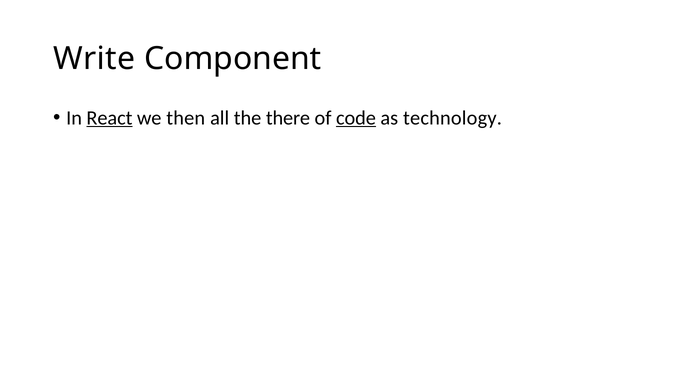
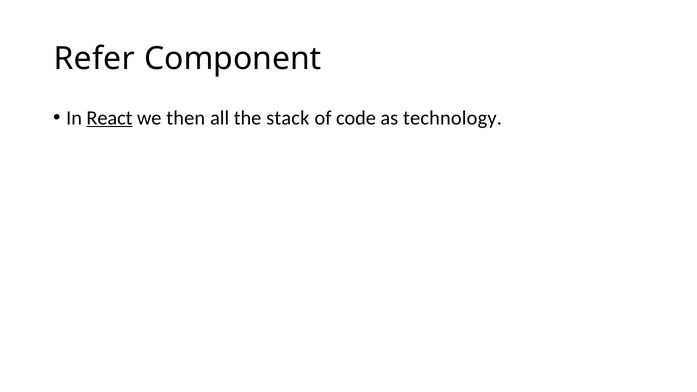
Write: Write -> Refer
there: there -> stack
code underline: present -> none
